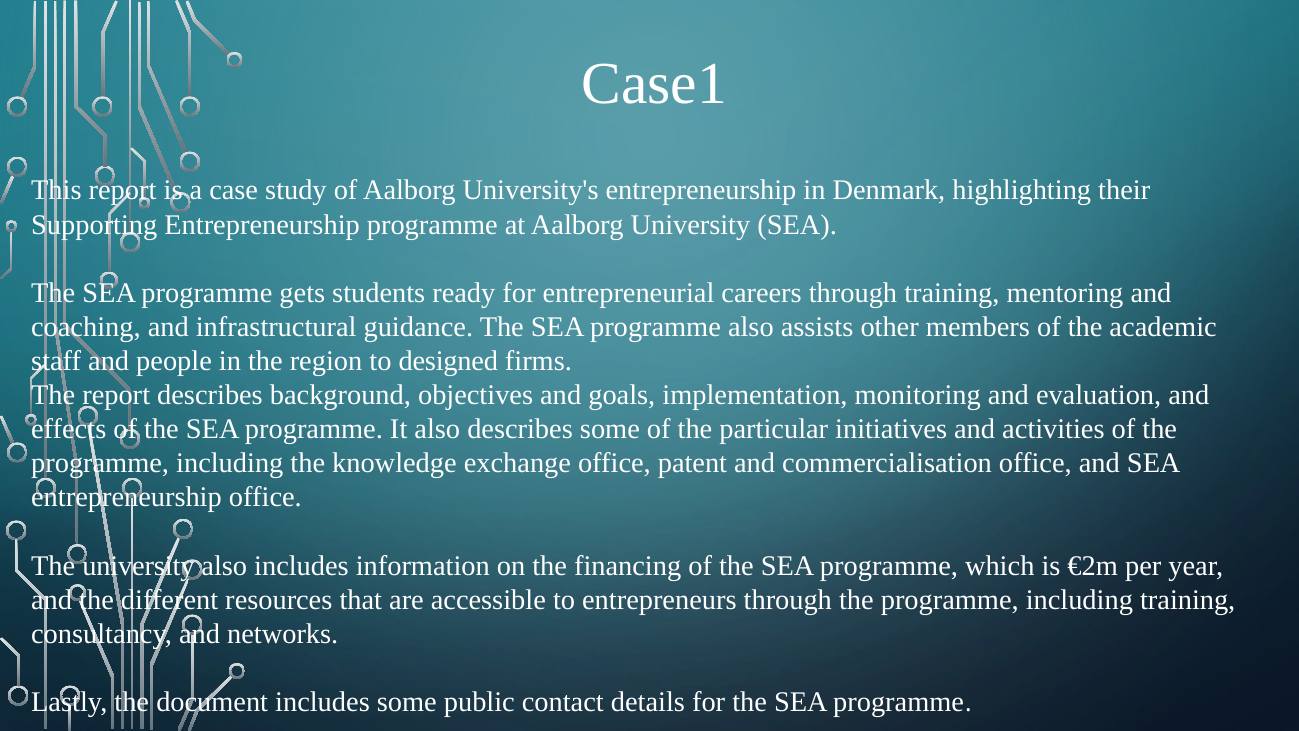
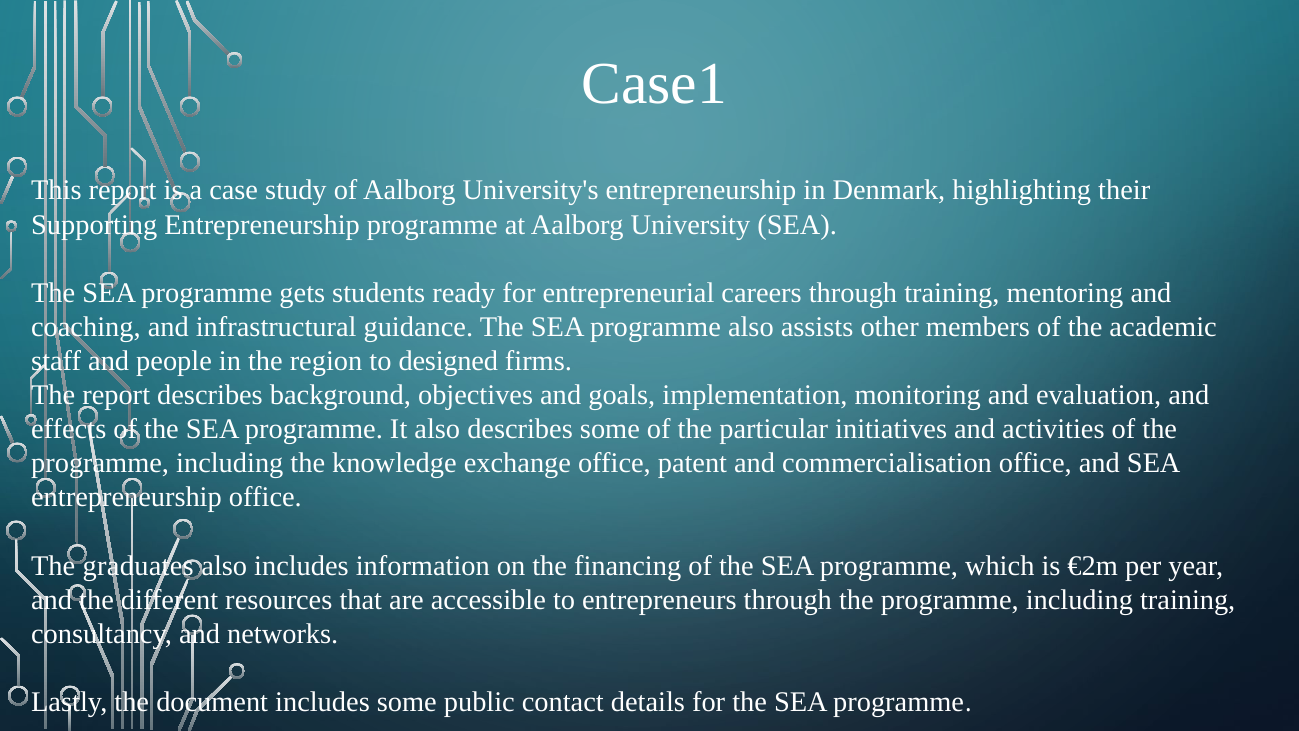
The university: university -> graduates
